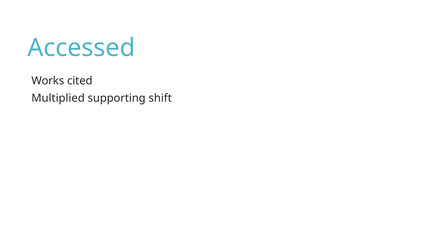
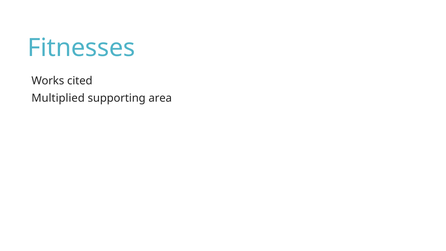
Accessed: Accessed -> Fitnesses
shift: shift -> area
